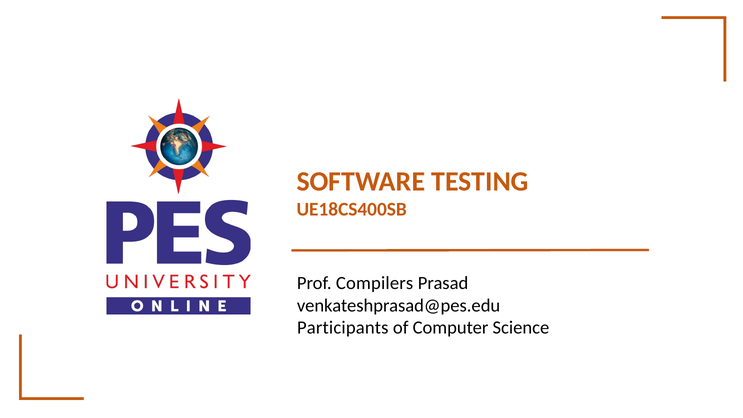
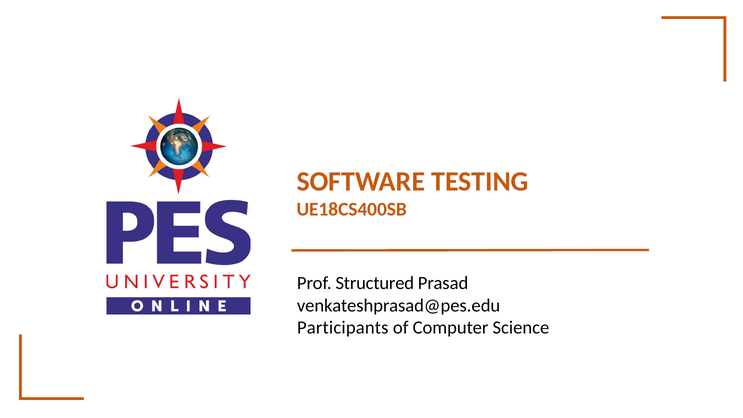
Compilers: Compilers -> Structured
